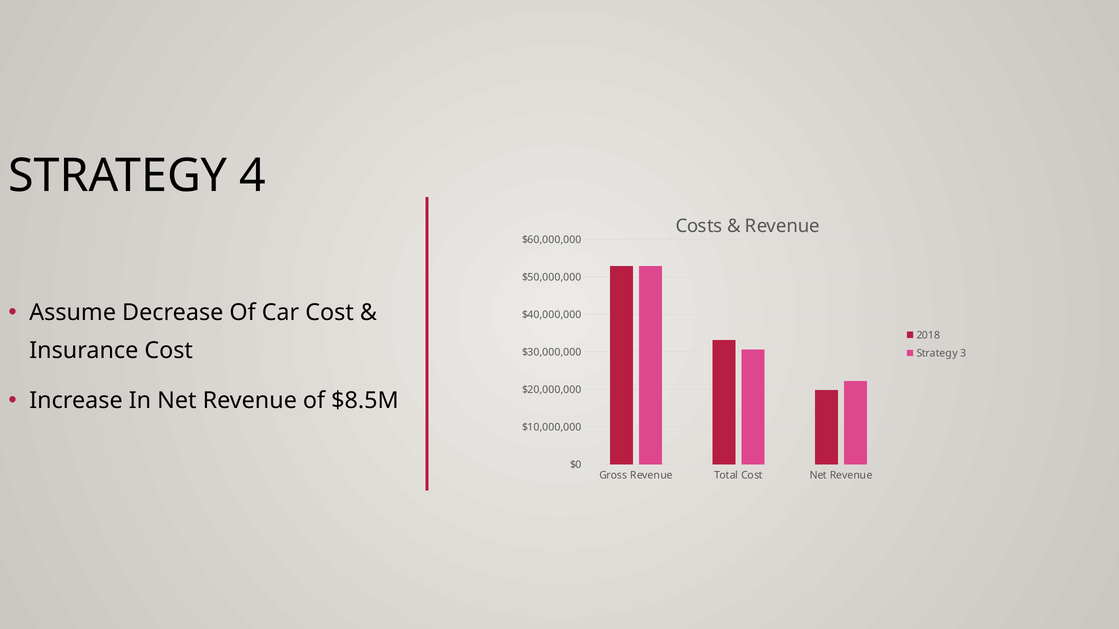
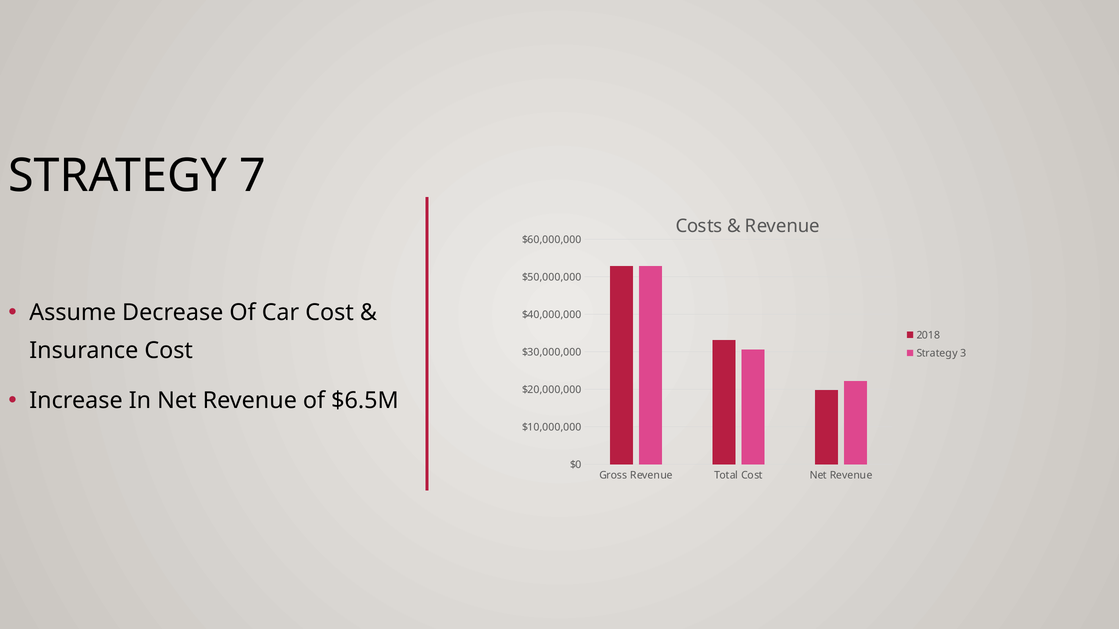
4: 4 -> 7
$8.5M: $8.5M -> $6.5M
